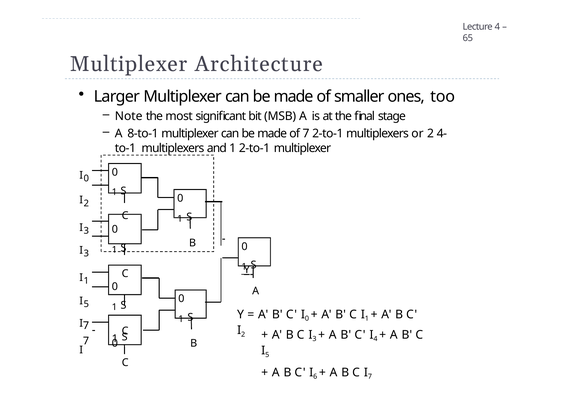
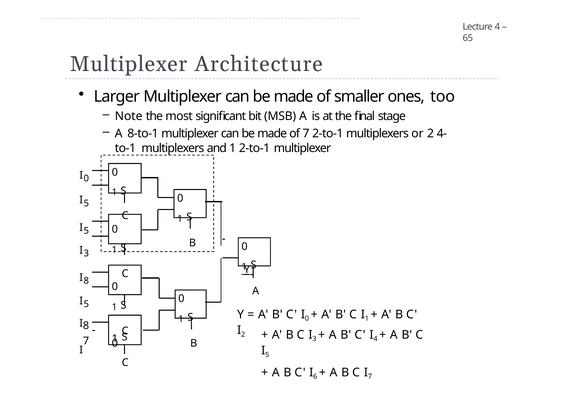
2 at (86, 203): 2 -> 5
3 at (86, 231): 3 -> 5
1 at (86, 281): 1 -> 8
7 at (86, 326): 7 -> 8
